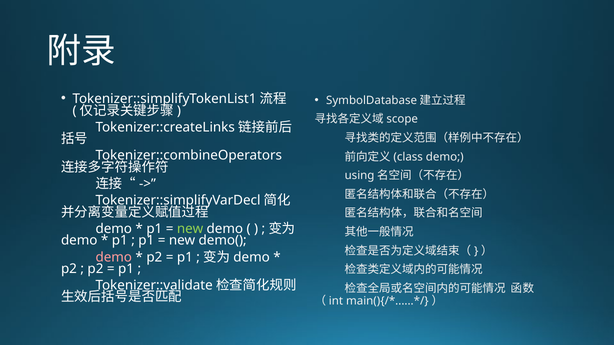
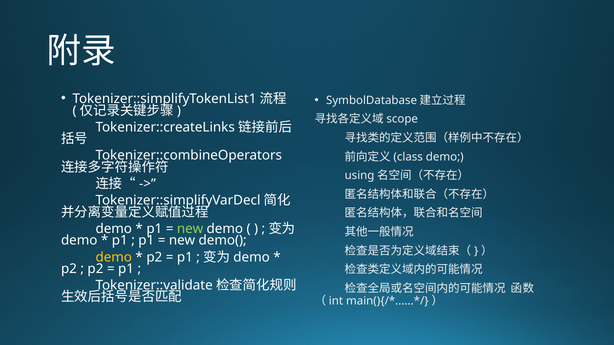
demo at (114, 257) colour: pink -> yellow
